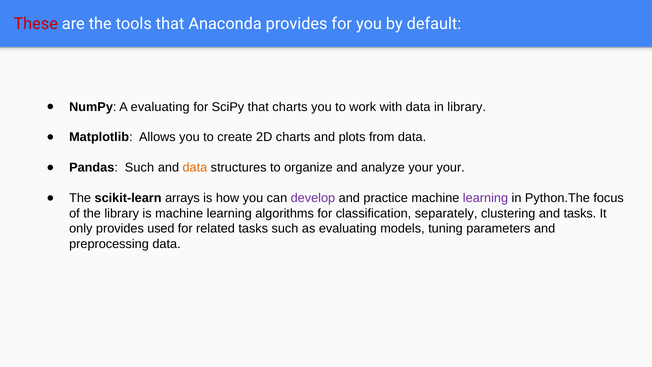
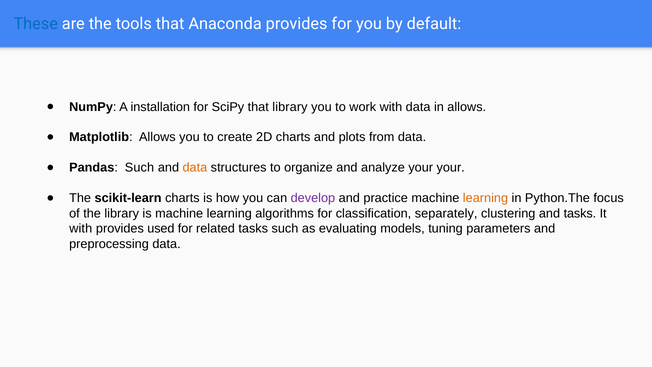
These colour: red -> blue
A evaluating: evaluating -> installation
that charts: charts -> library
in library: library -> allows
scikit-learn arrays: arrays -> charts
learning at (485, 198) colour: purple -> orange
only at (81, 229): only -> with
